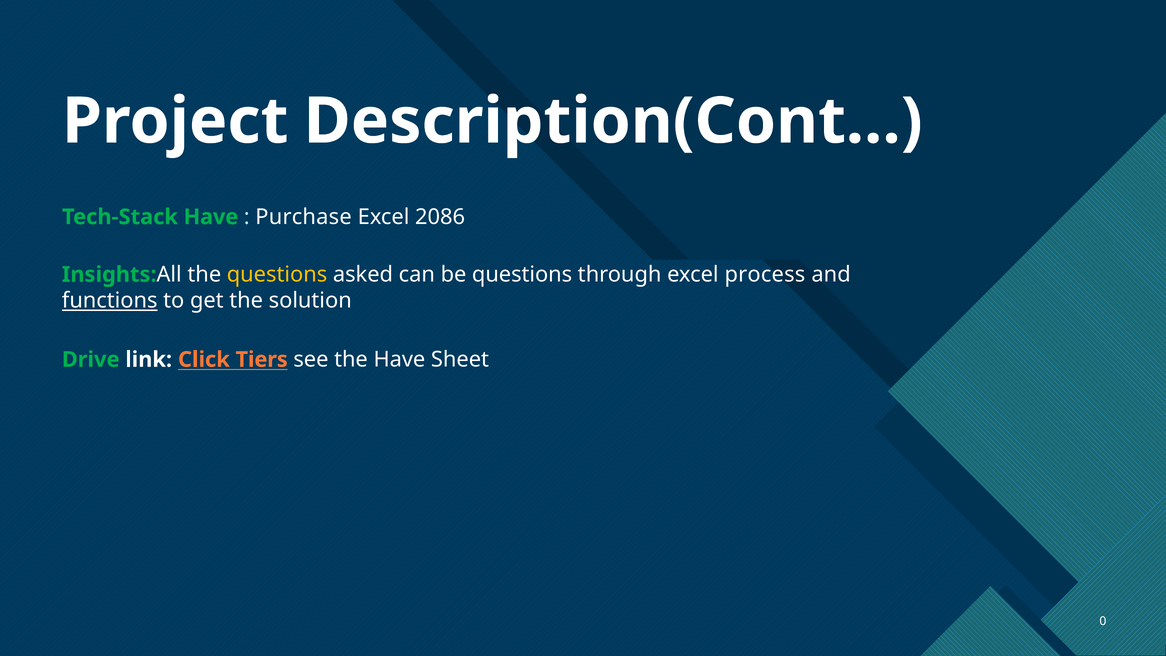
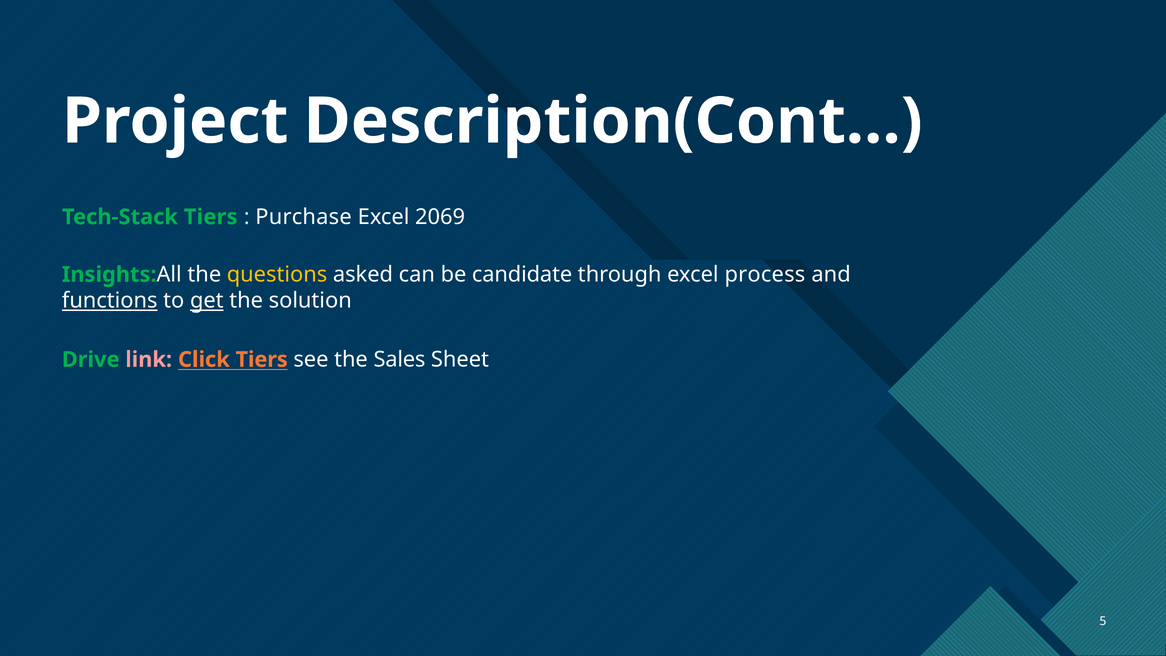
Tech-Stack Have: Have -> Tiers
2086: 2086 -> 2069
be questions: questions -> candidate
get underline: none -> present
link colour: white -> pink
the Have: Have -> Sales
0: 0 -> 5
